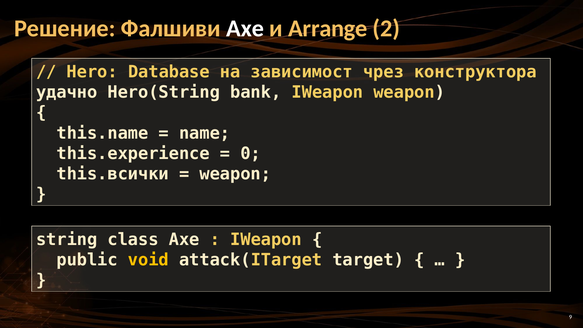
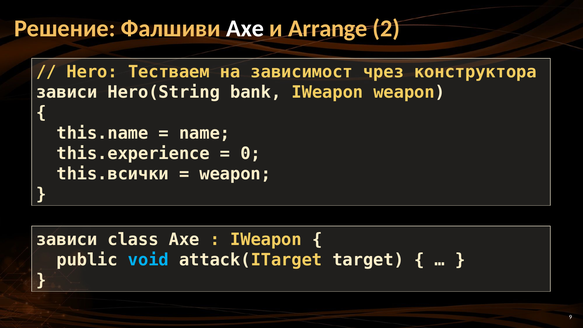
Database: Database -> Тестваем
удачно at (67, 92): удачно -> зависи
string at (67, 239): string -> зависи
void colour: yellow -> light blue
